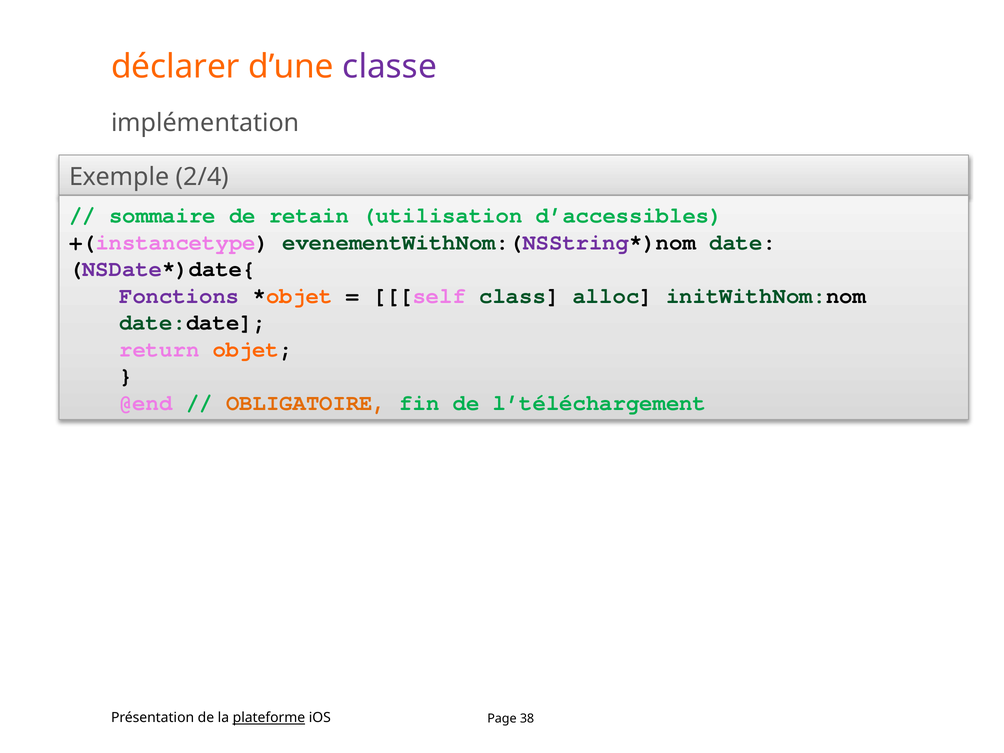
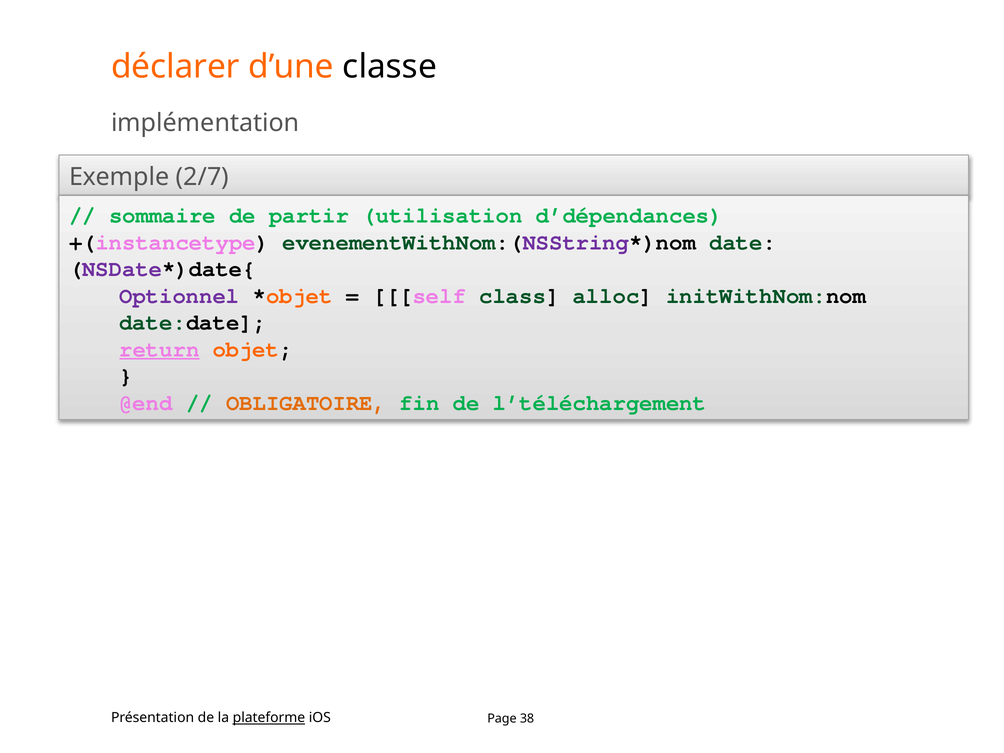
classe colour: purple -> black
2/4: 2/4 -> 2/7
retain: retain -> partir
d’accessibles: d’accessibles -> d’dépendances
Fonctions: Fonctions -> Optionnel
return underline: none -> present
